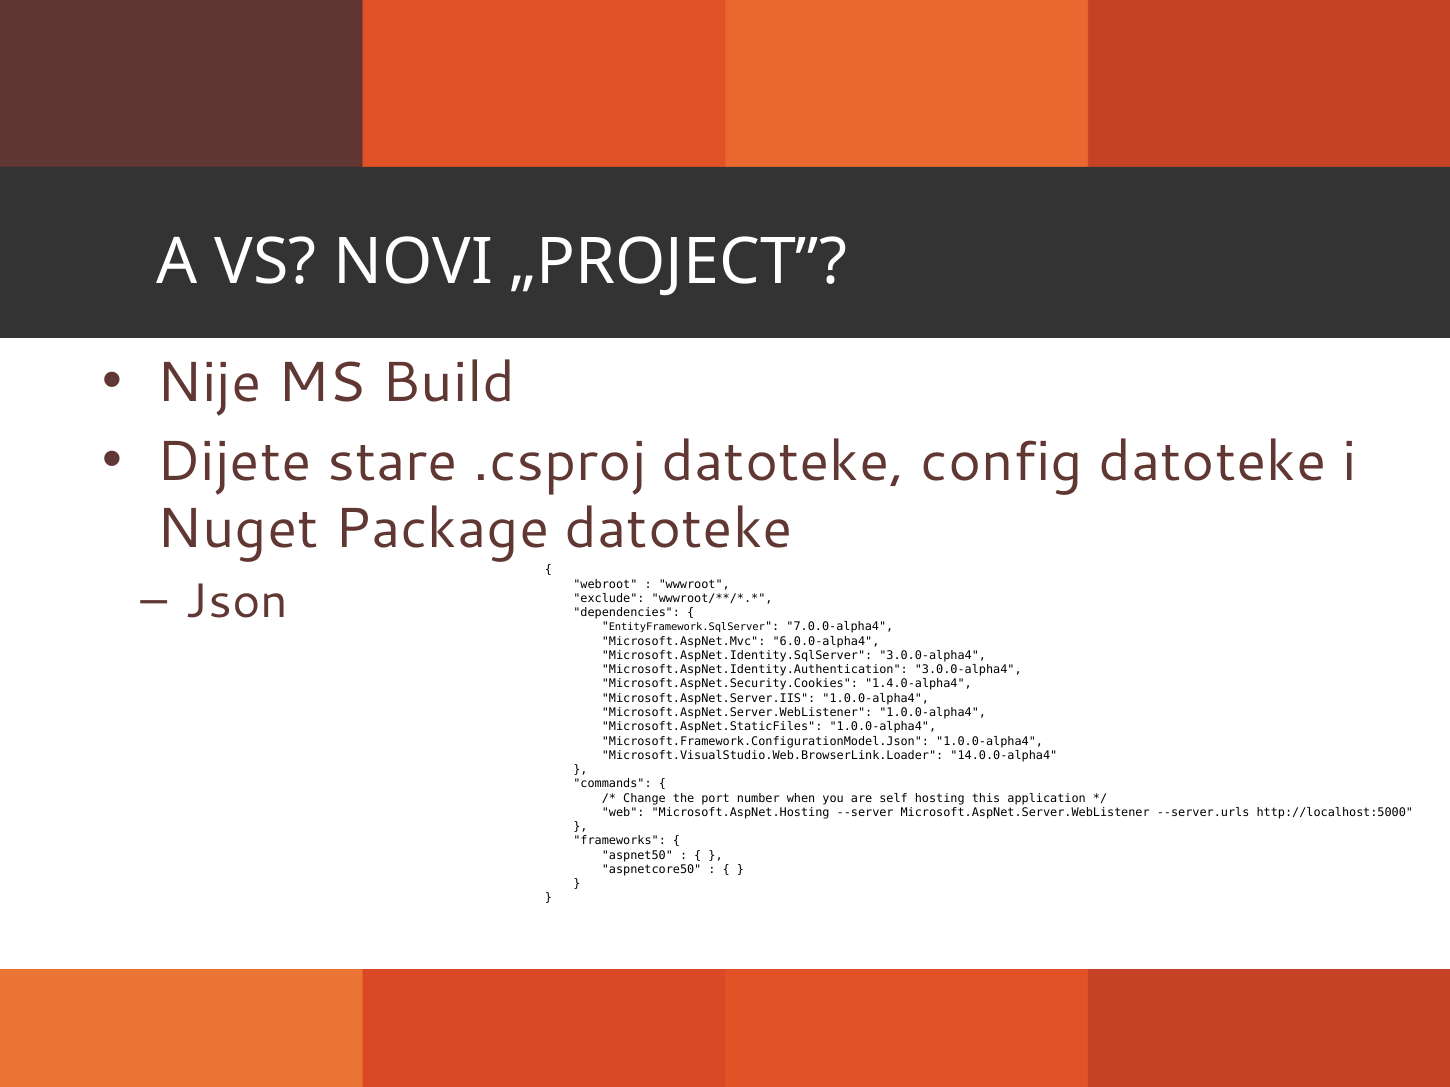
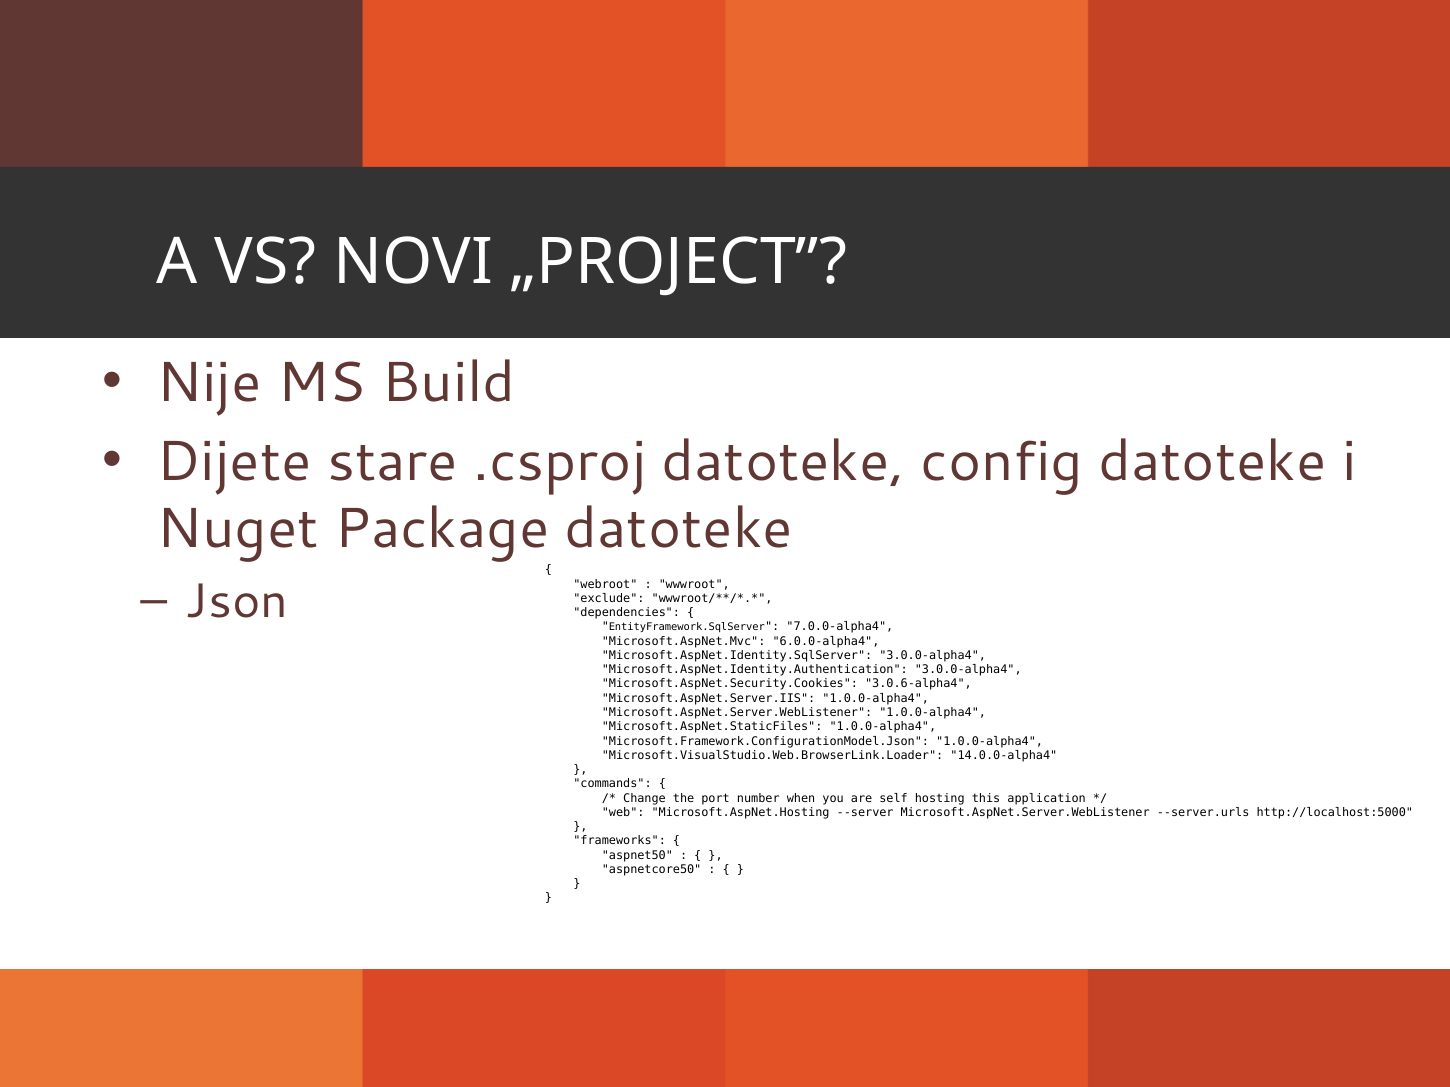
1.4.0-alpha4: 1.4.0-alpha4 -> 3.0.6-alpha4
